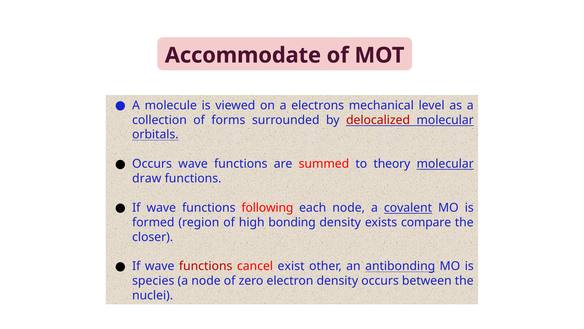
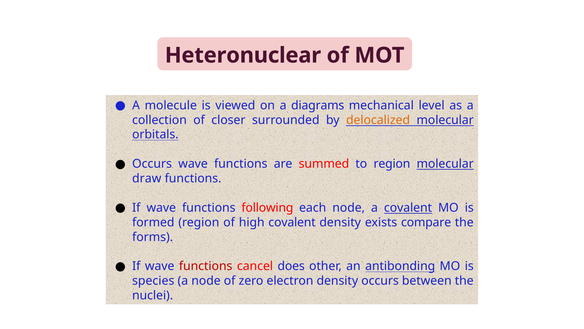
Accommodate: Accommodate -> Heteronuclear
electrons: electrons -> diagrams
forms: forms -> closer
delocalized colour: red -> orange
to theory: theory -> region
high bonding: bonding -> covalent
closer: closer -> forms
exist: exist -> does
